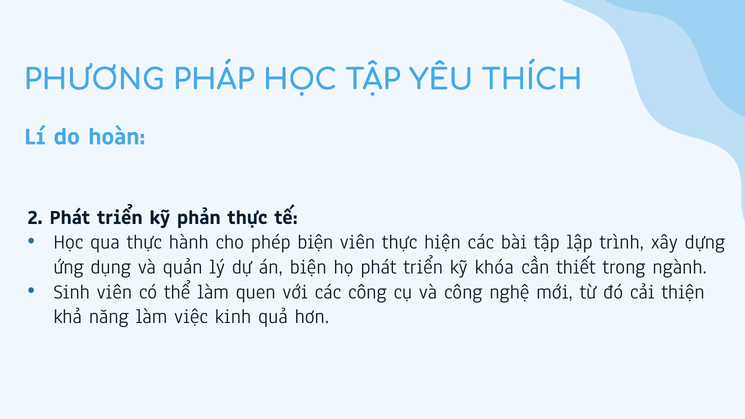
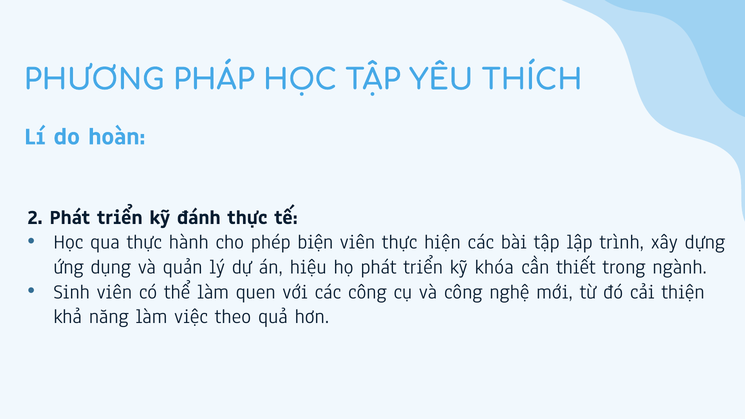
phản: phản -> đánh
án biện: biện -> hiệu
kinh: kinh -> theo
